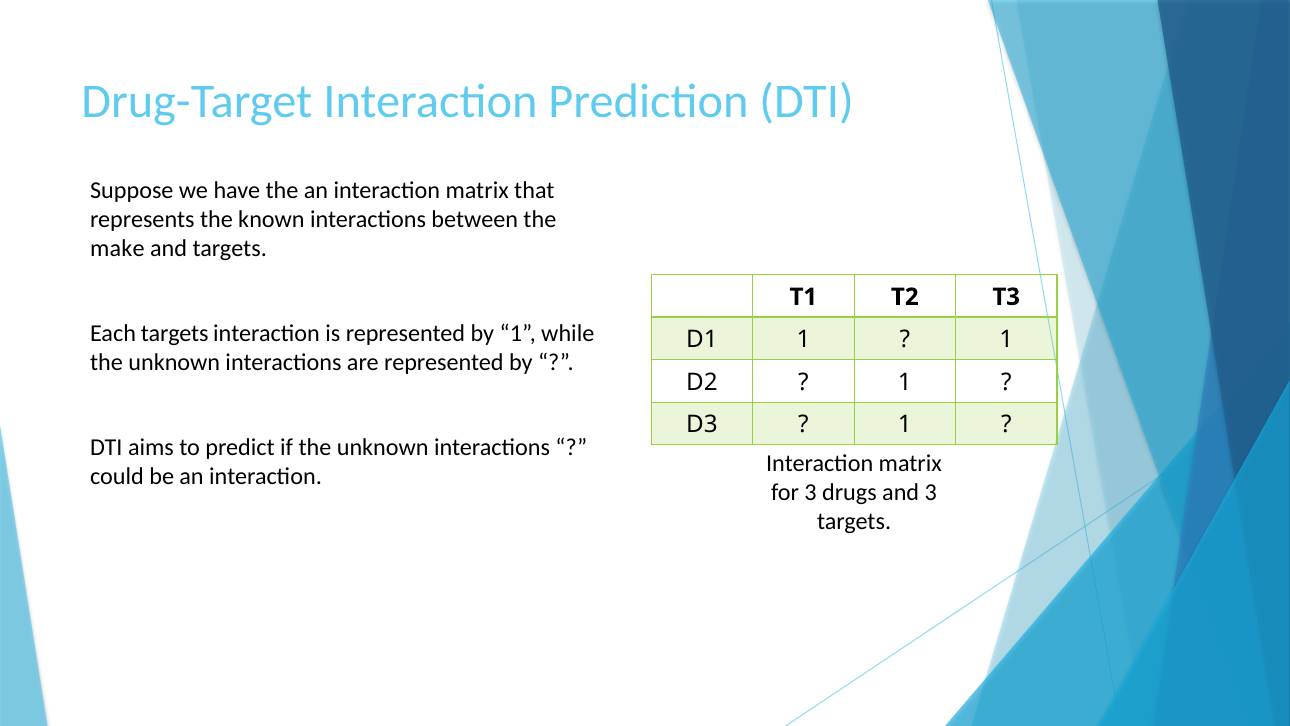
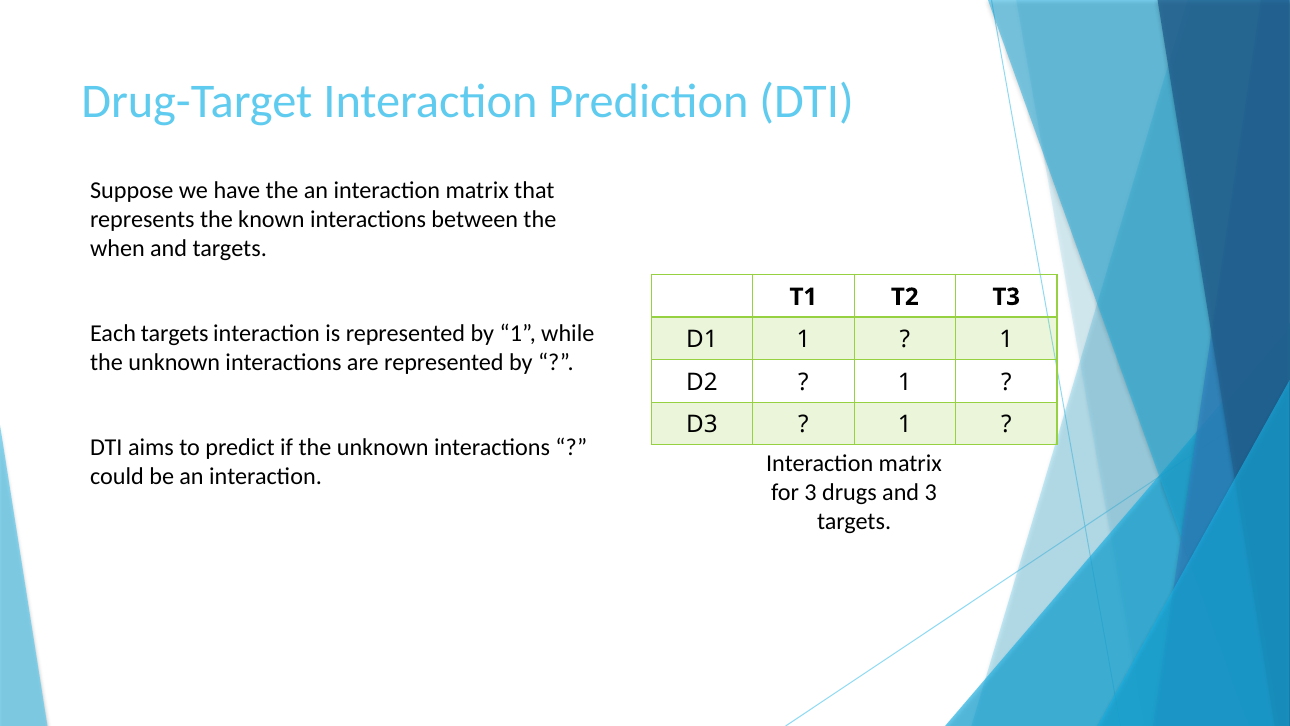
make: make -> when
